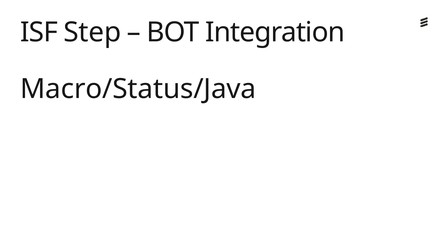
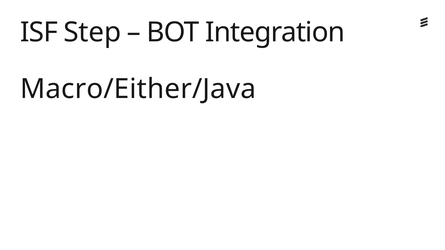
Macro/Status/Java: Macro/Status/Java -> Macro/Either/Java
